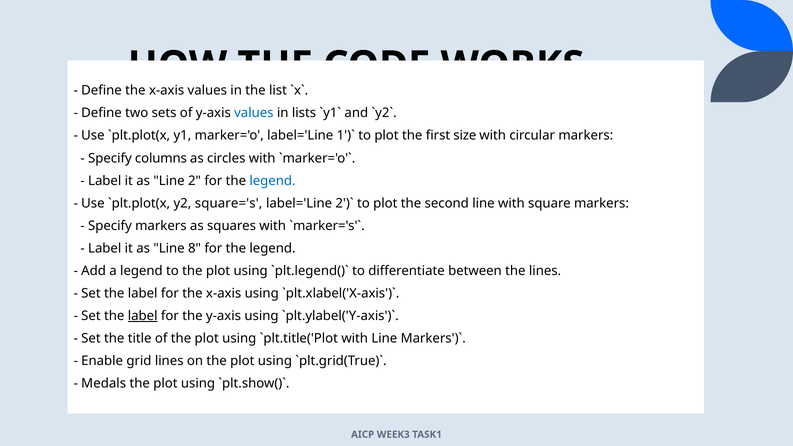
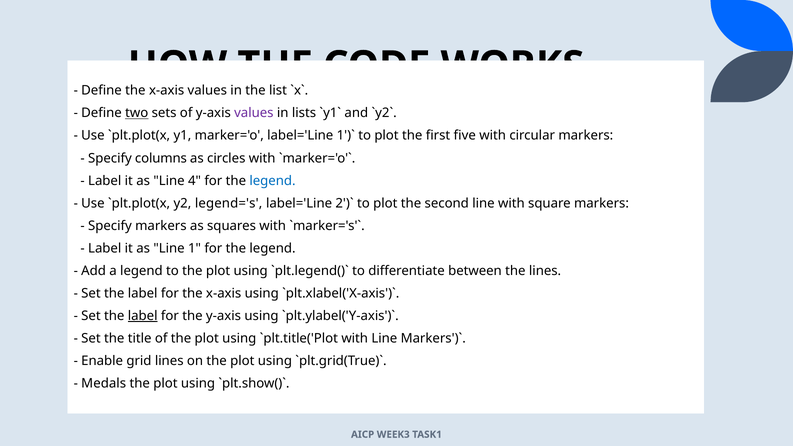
two underline: none -> present
values at (254, 113) colour: blue -> purple
size: size -> five
2: 2 -> 4
square='s: square='s -> legend='s
8: 8 -> 1
